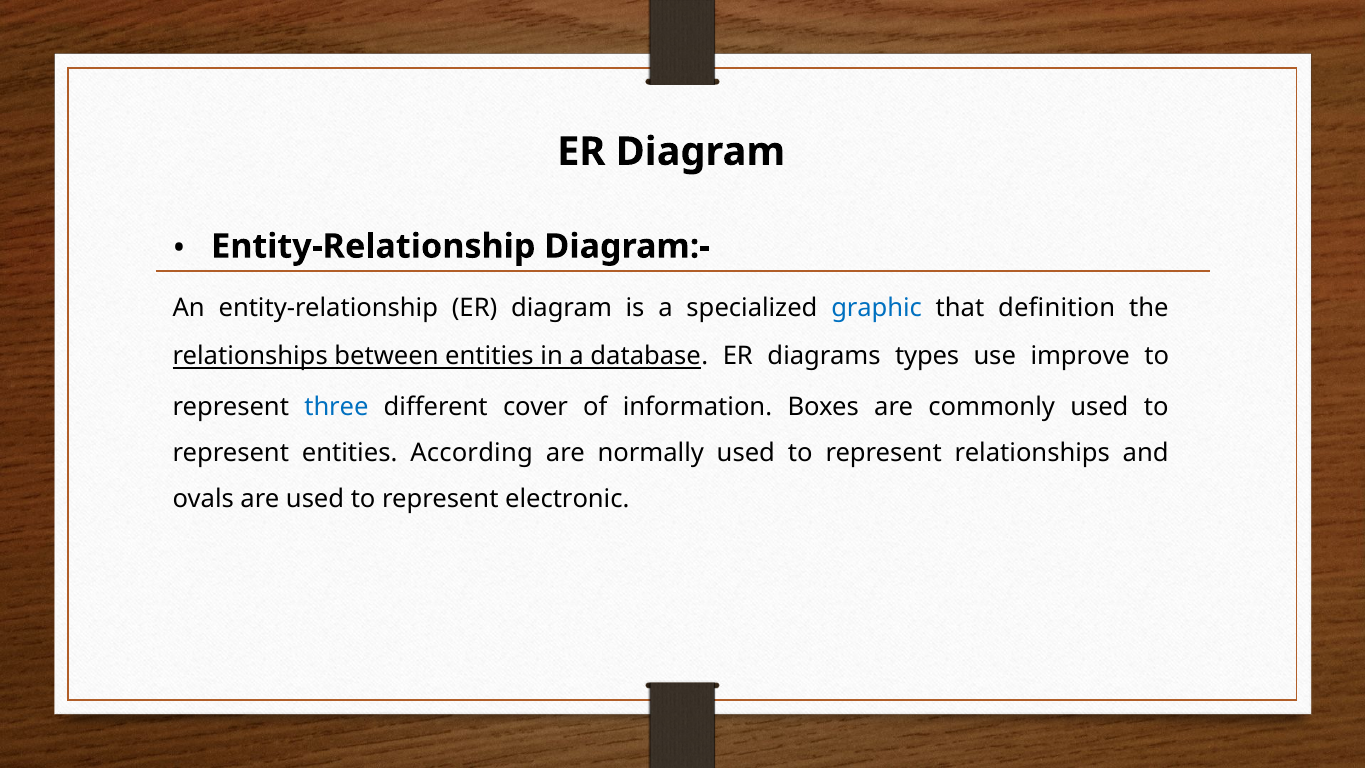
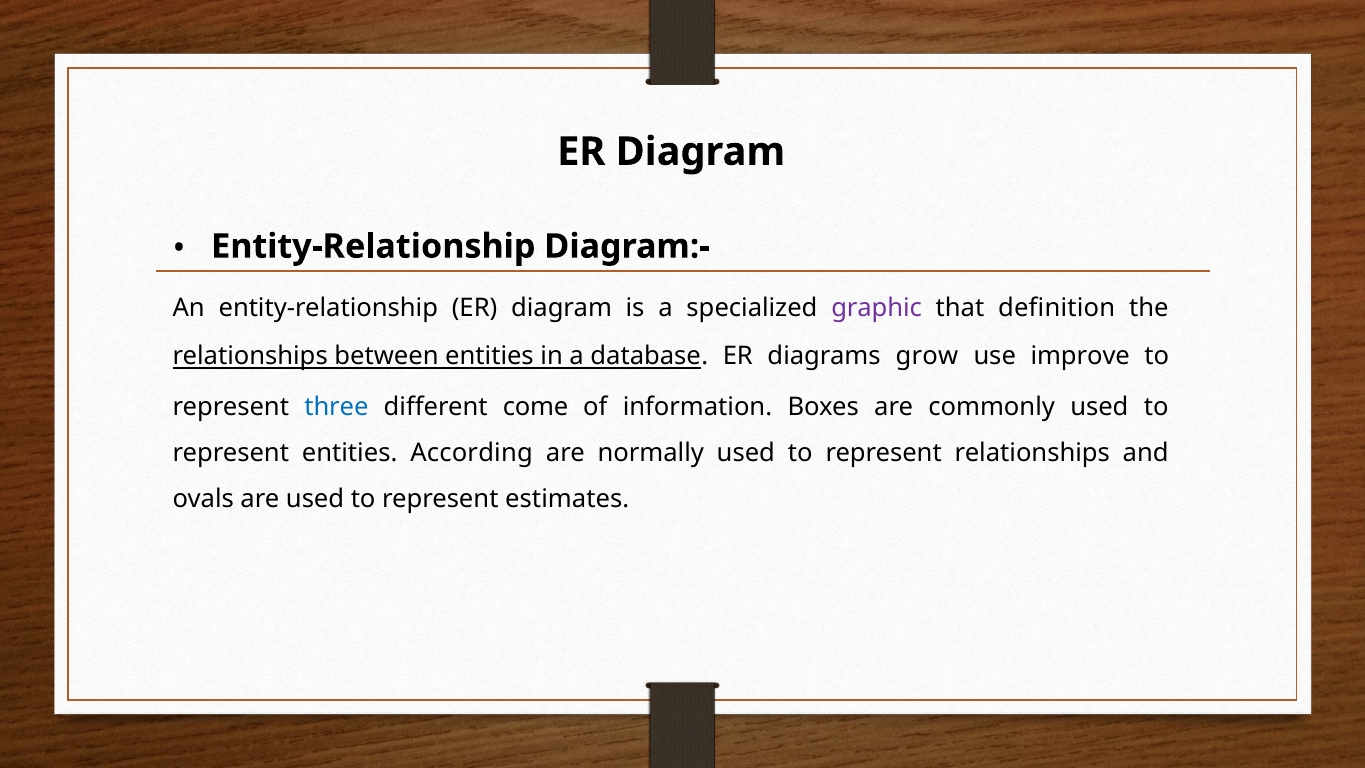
graphic colour: blue -> purple
types: types -> grow
cover: cover -> come
electronic: electronic -> estimates
